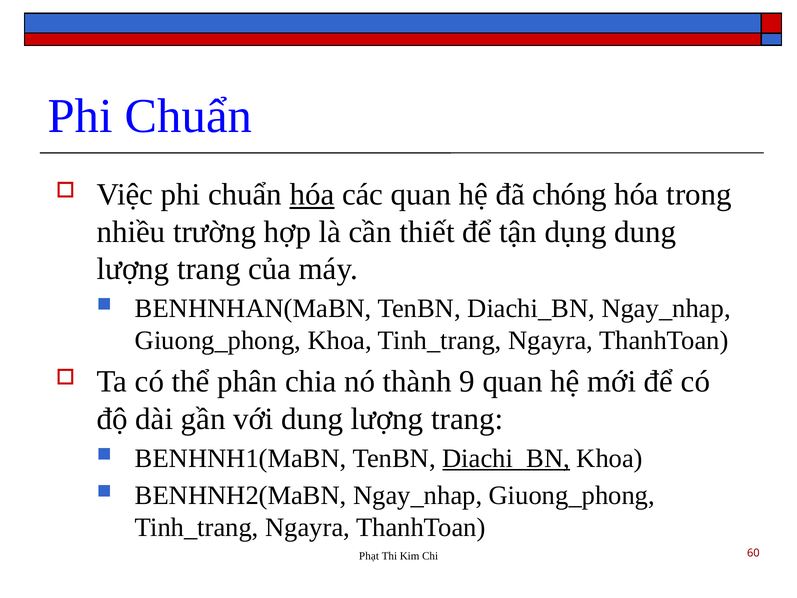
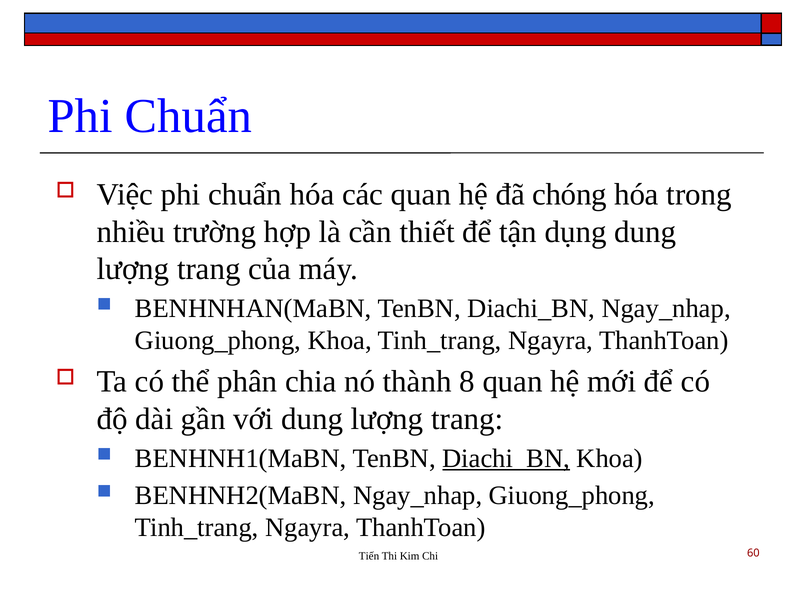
hóa at (312, 195) underline: present -> none
9: 9 -> 8
Phạt: Phạt -> Tiến
